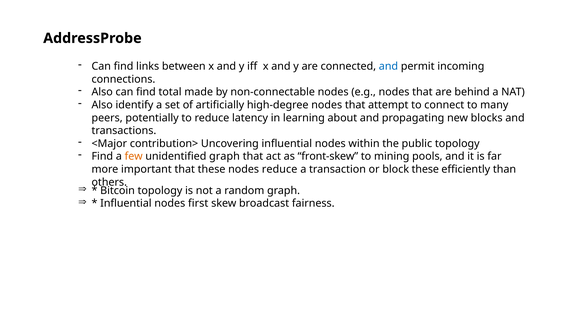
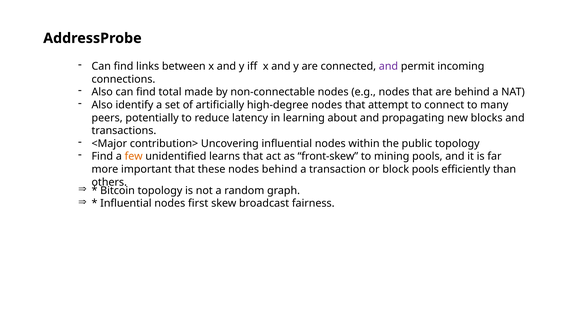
and at (388, 66) colour: blue -> purple
unidentified graph: graph -> learns
nodes reduce: reduce -> behind
block these: these -> pools
